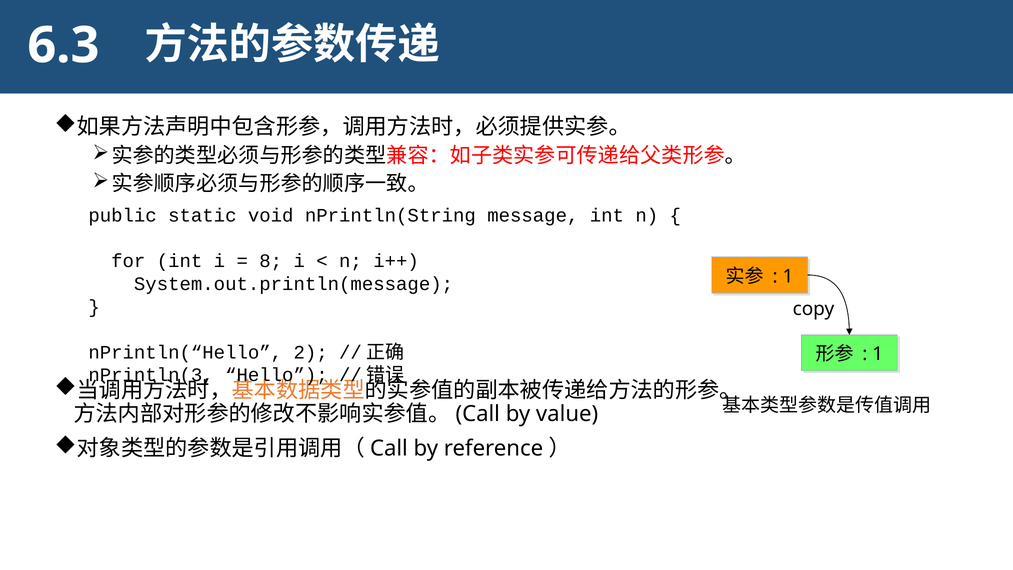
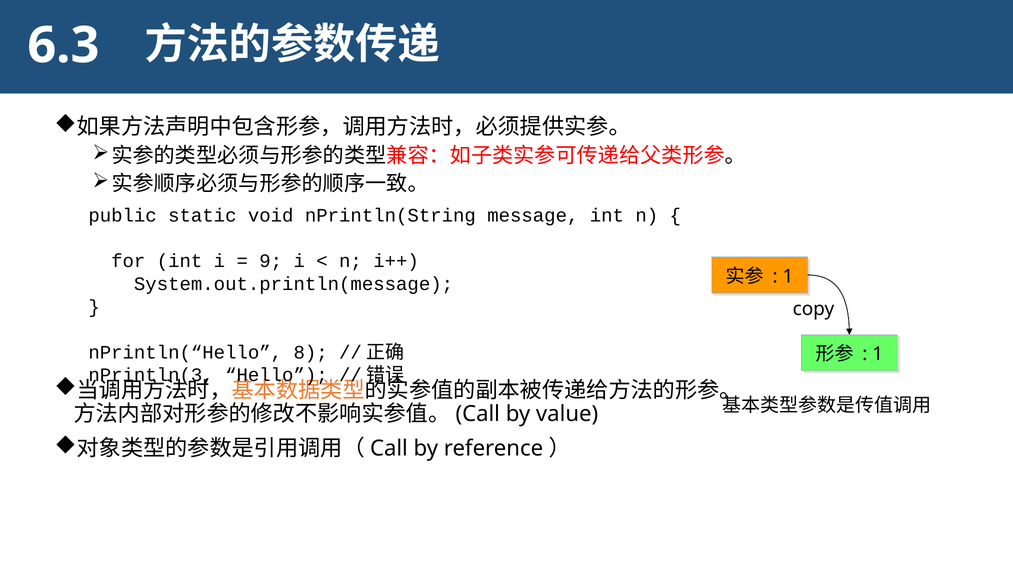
8: 8 -> 9
2: 2 -> 8
